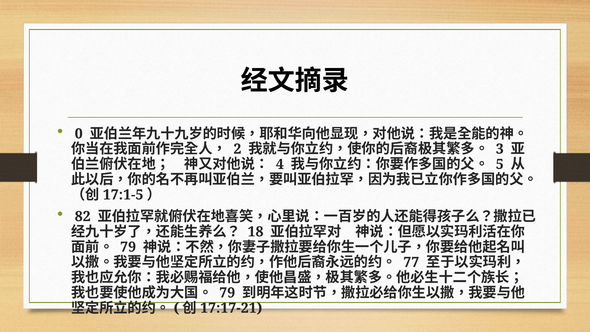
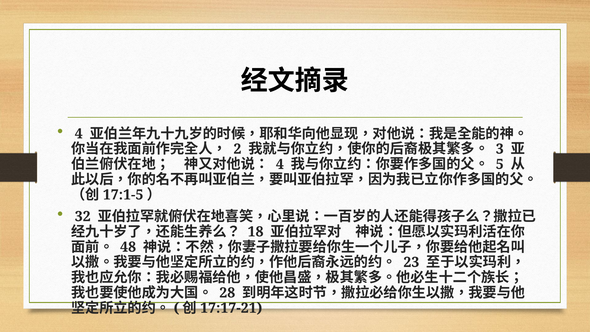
0 at (79, 134): 0 -> 4
82: 82 -> 32
79 at (128, 247): 79 -> 48
77: 77 -> 23
79 at (227, 293): 79 -> 28
